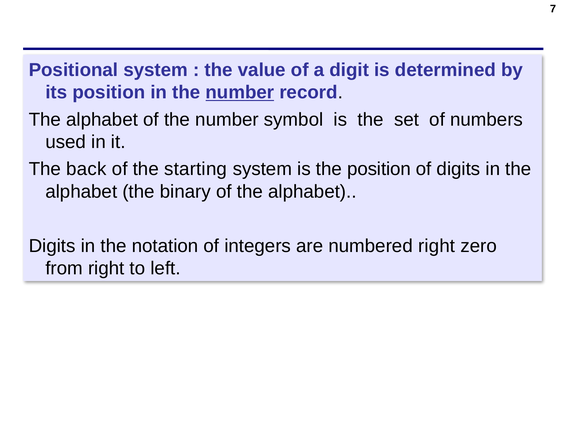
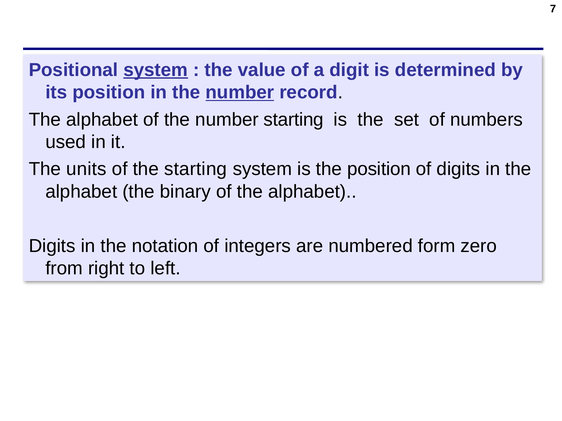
system at (156, 70) underline: none -> present
number symbol: symbol -> starting
back: back -> units
numbered right: right -> form
